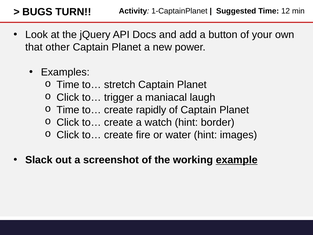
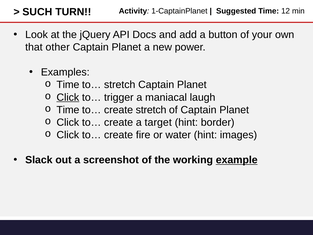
BUGS: BUGS -> SUCH
Click at (68, 97) underline: none -> present
create rapidly: rapidly -> stretch
watch: watch -> target
